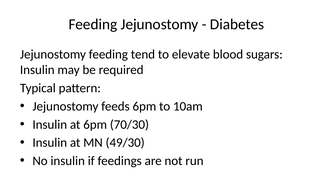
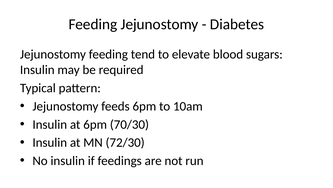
49/30: 49/30 -> 72/30
